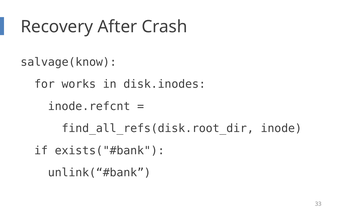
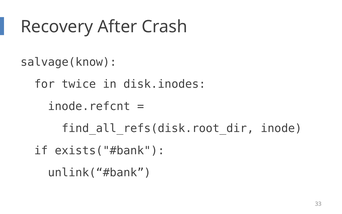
works: works -> twice
